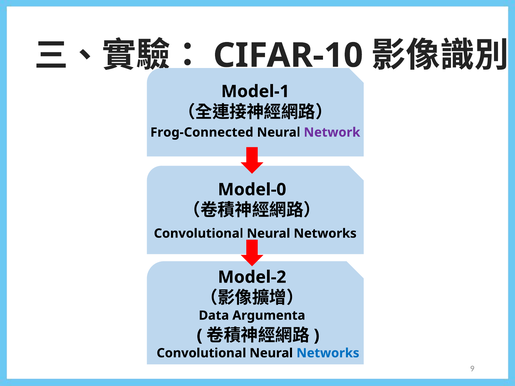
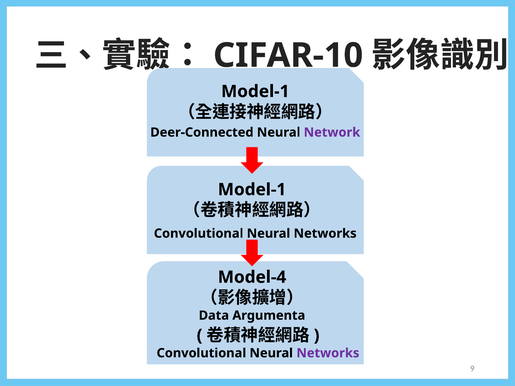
Frog-Connected: Frog-Connected -> Deer-Connected
Model-0 at (252, 190): Model-0 -> Model-1
Model-2: Model-2 -> Model-4
Networks at (328, 353) colour: blue -> purple
